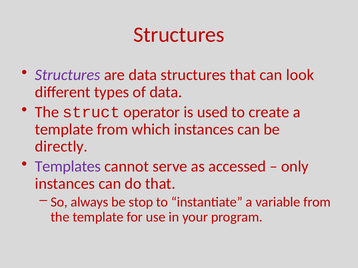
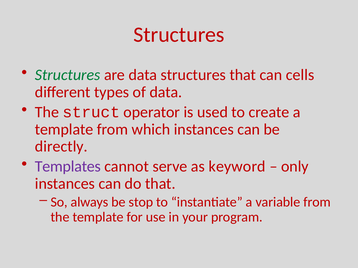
Structures at (68, 75) colour: purple -> green
look: look -> cells
accessed: accessed -> keyword
